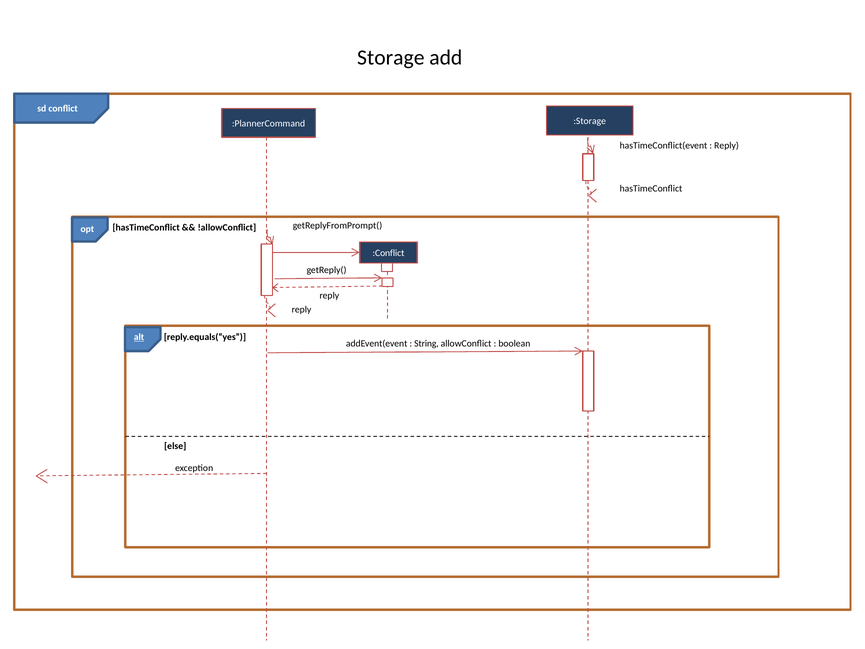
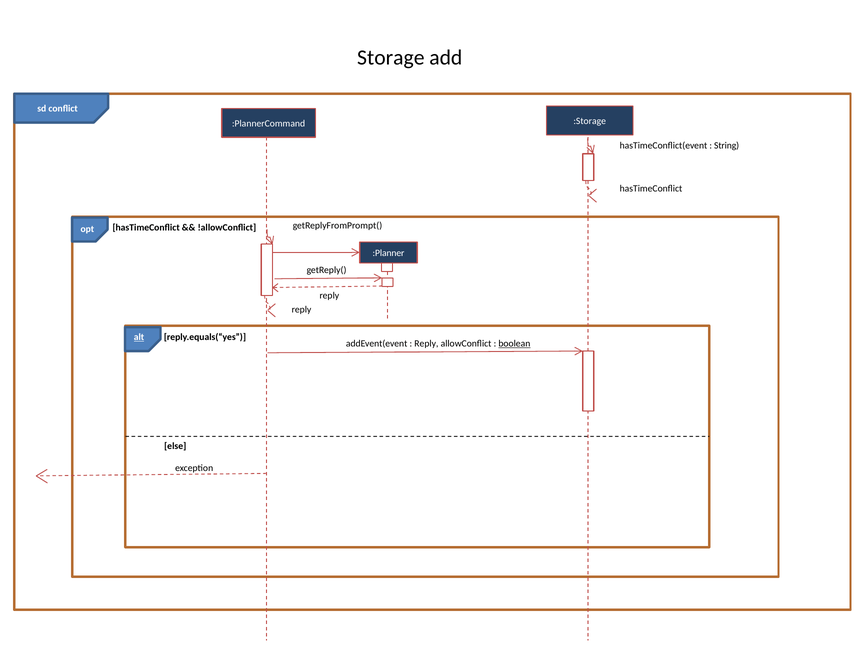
Reply at (727, 146): Reply -> String
:Conflict: :Conflict -> :Planner
String at (426, 343): String -> Reply
boolean underline: none -> present
